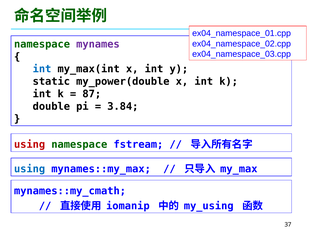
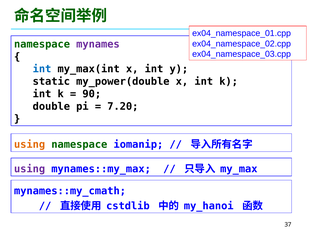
87: 87 -> 90
3.84: 3.84 -> 7.20
using at (30, 144) colour: red -> orange
fstream: fstream -> iomanip
using at (30, 169) colour: blue -> purple
iomanip: iomanip -> cstdlib
my_using: my_using -> my_hanoi
